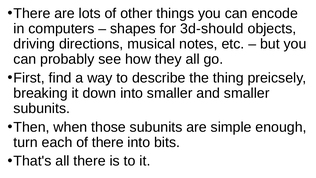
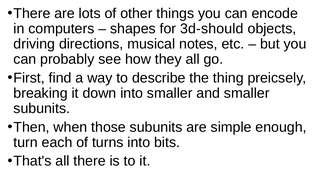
of there: there -> turns
